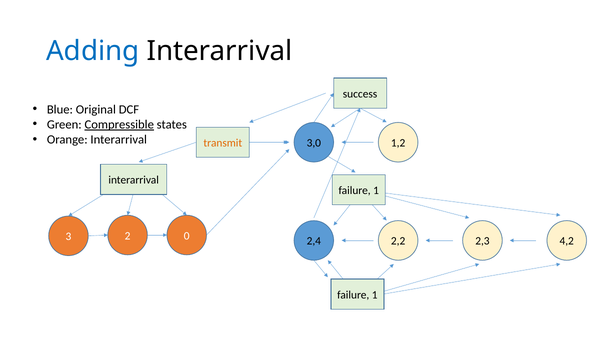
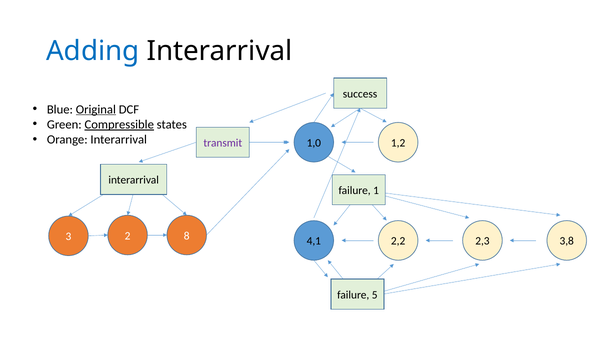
Original underline: none -> present
transmit colour: orange -> purple
3,0: 3,0 -> 1,0
0: 0 -> 8
2,4: 2,4 -> 4,1
4,2: 4,2 -> 3,8
1 at (375, 295): 1 -> 5
